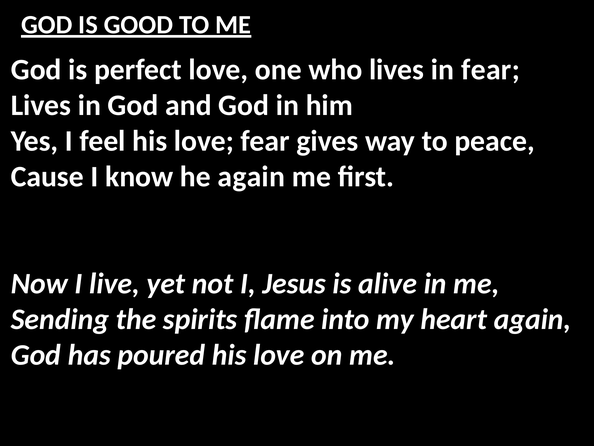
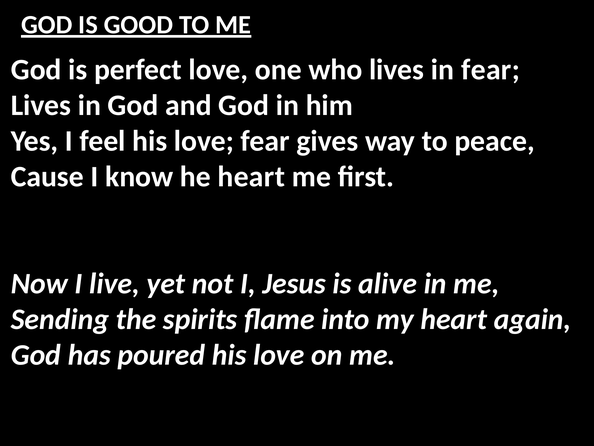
he again: again -> heart
